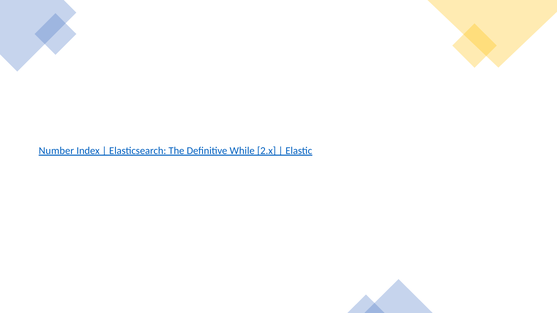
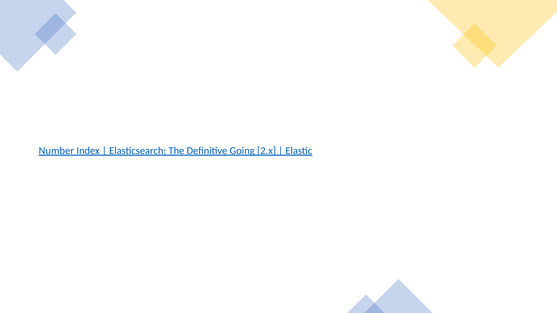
While: While -> Going
